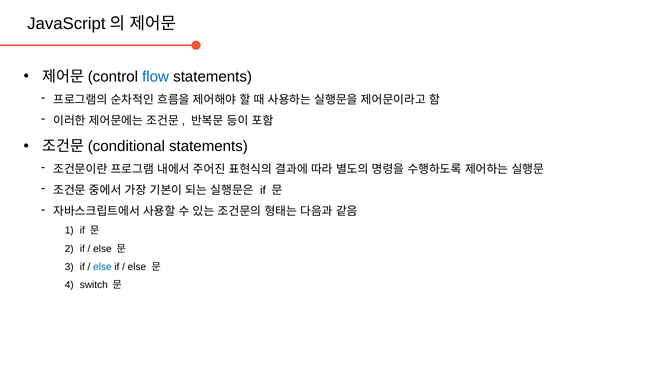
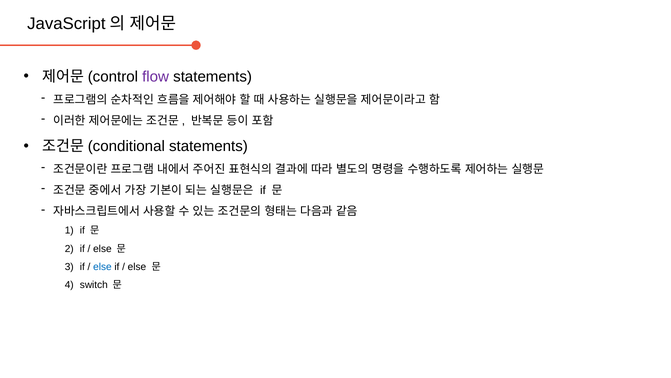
flow colour: blue -> purple
